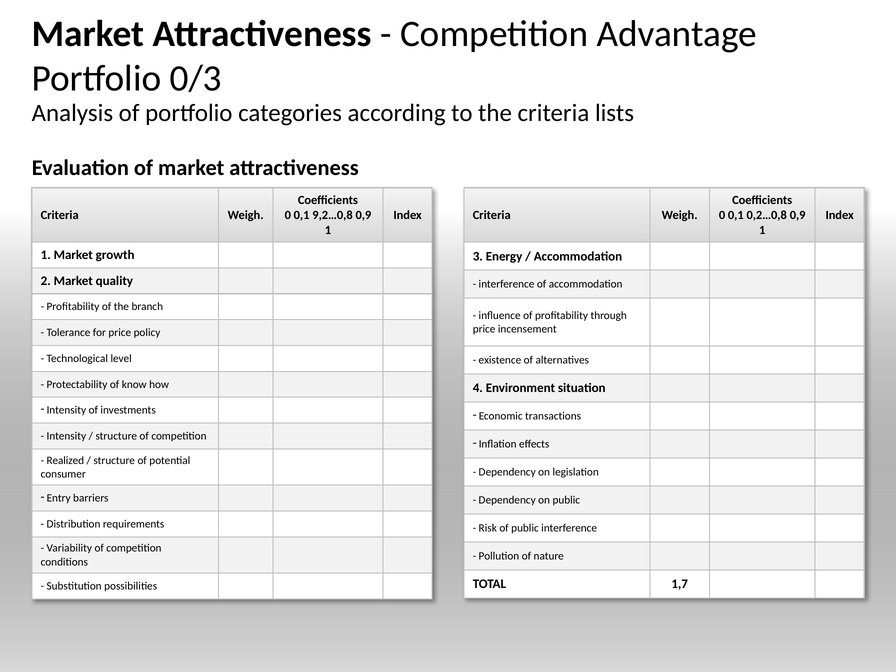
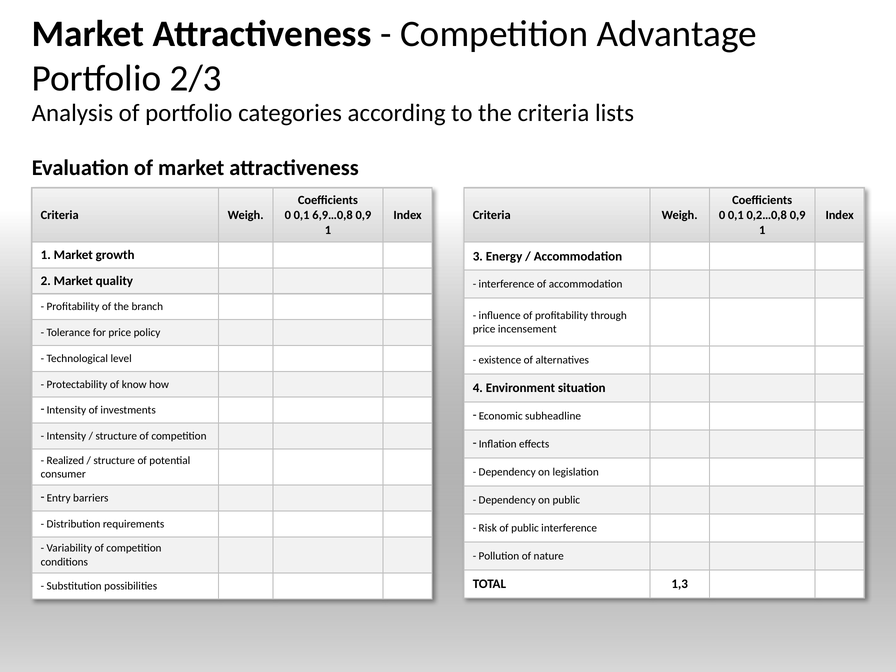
0/3: 0/3 -> 2/3
9,2…0,8: 9,2…0,8 -> 6,9…0,8
transactions: transactions -> subheadline
1,7: 1,7 -> 1,3
